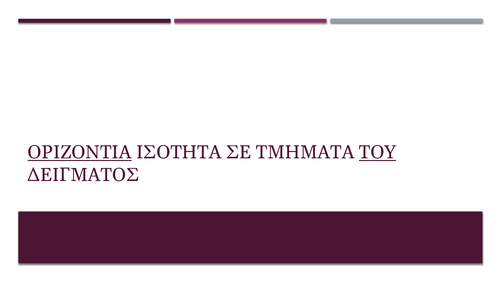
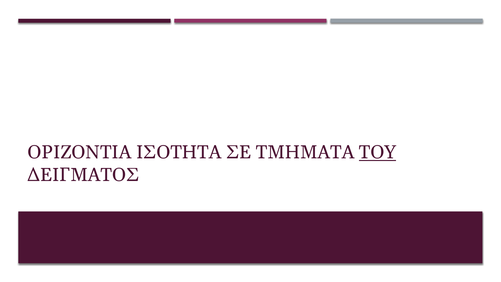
ΟΡΙΖΟΝΤΙΑ underline: present -> none
